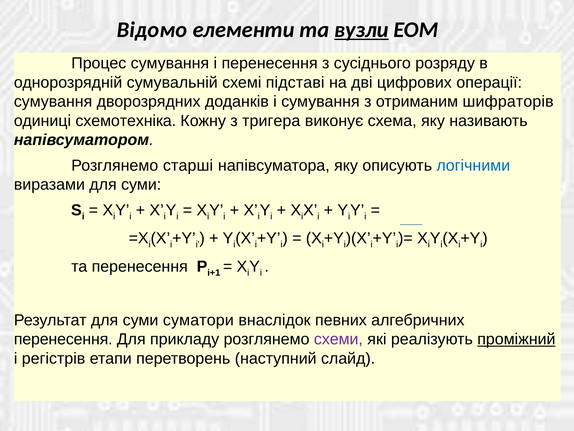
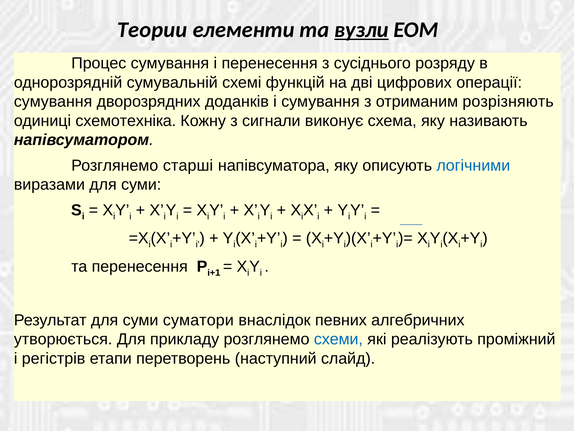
Відомо: Відомо -> Теории
підставі: підставі -> функцій
шифраторів: шифраторів -> розрізняють
тригера: тригера -> сигнали
перенесення at (63, 339): перенесення -> утворюється
схеми colour: purple -> blue
проміжний underline: present -> none
